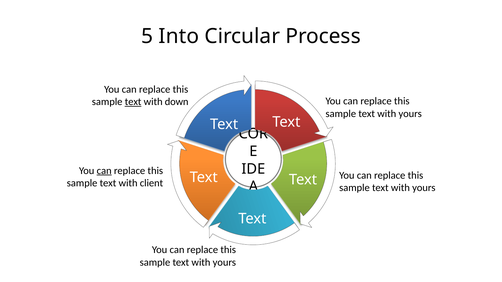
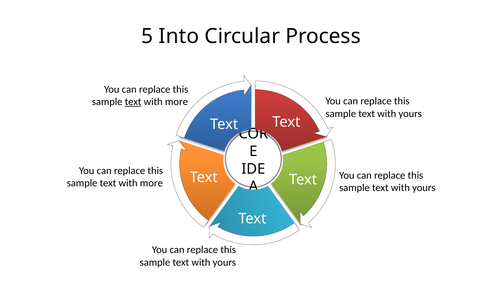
down at (177, 102): down -> more
can at (104, 171) underline: present -> none
client at (151, 183): client -> more
